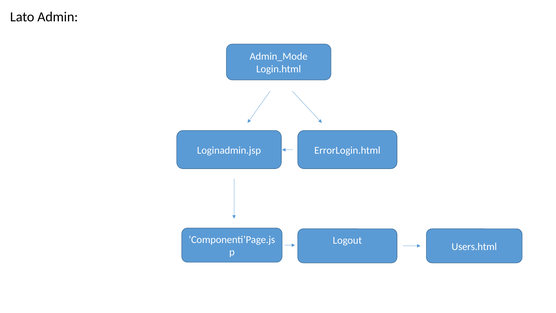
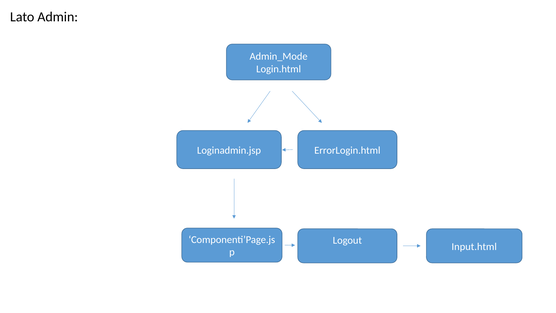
Users.html: Users.html -> Input.html
